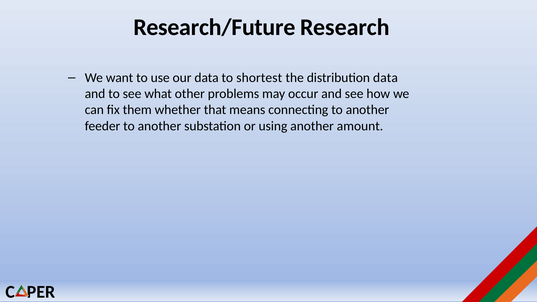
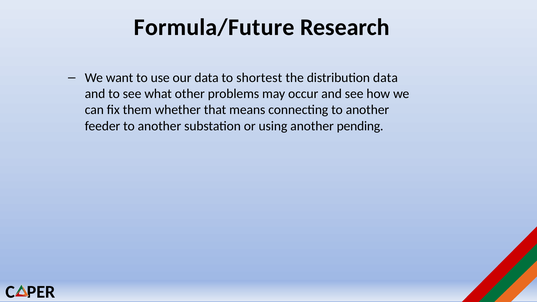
Research/Future: Research/Future -> Formula/Future
amount: amount -> pending
